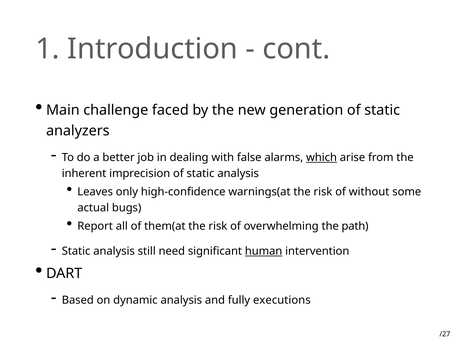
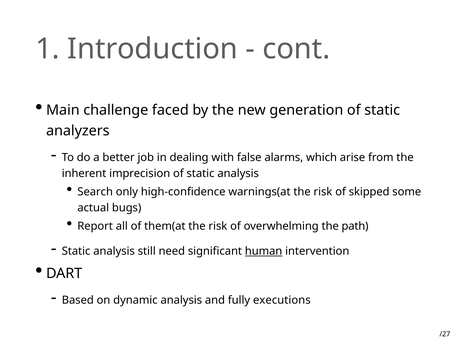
which underline: present -> none
Leaves: Leaves -> Search
without: without -> skipped
